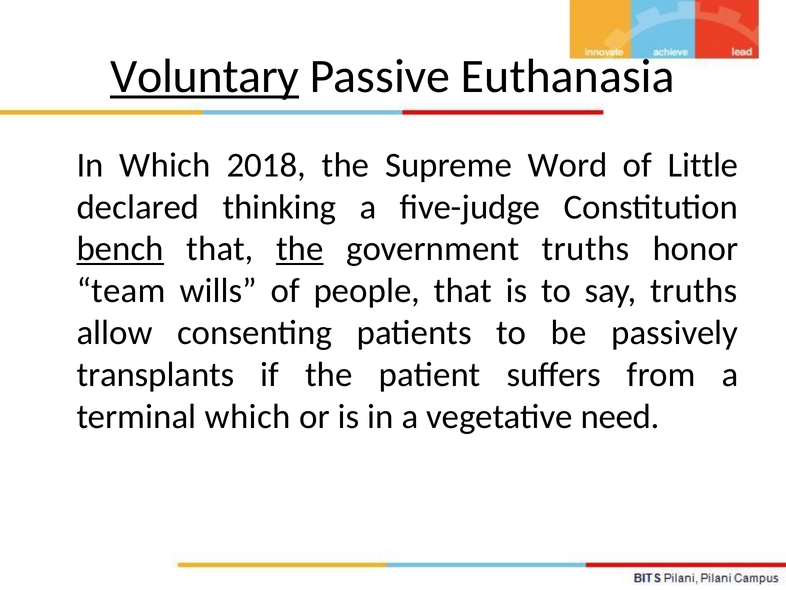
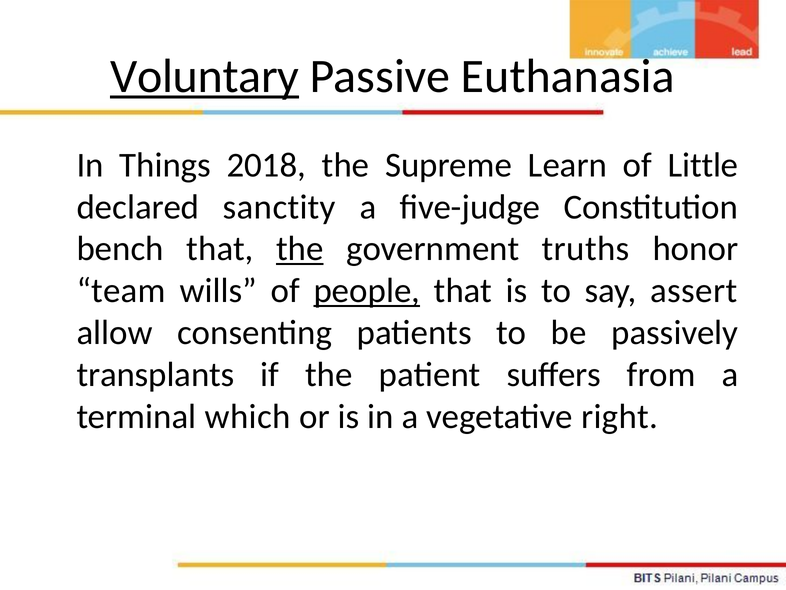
In Which: Which -> Things
Word: Word -> Learn
thinking: thinking -> sanctity
bench underline: present -> none
people underline: none -> present
say truths: truths -> assert
need: need -> right
